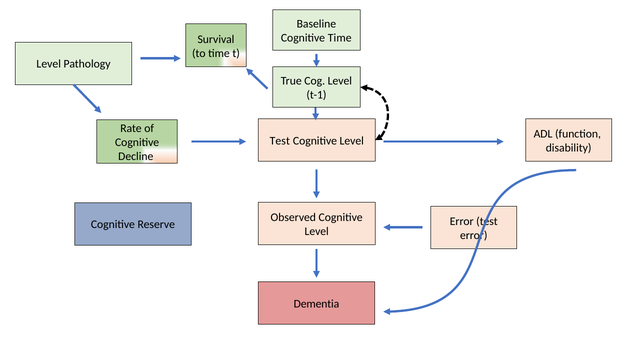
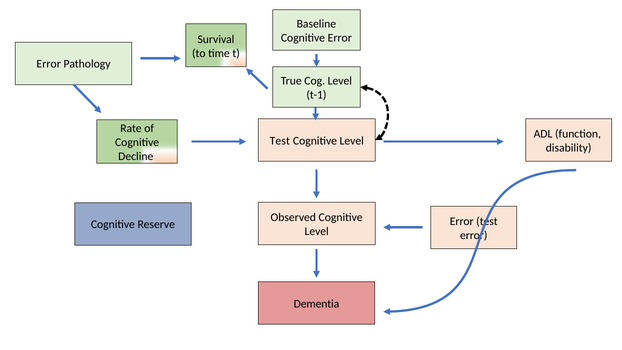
Cognitive Time: Time -> Error
Level at (49, 64): Level -> Error
